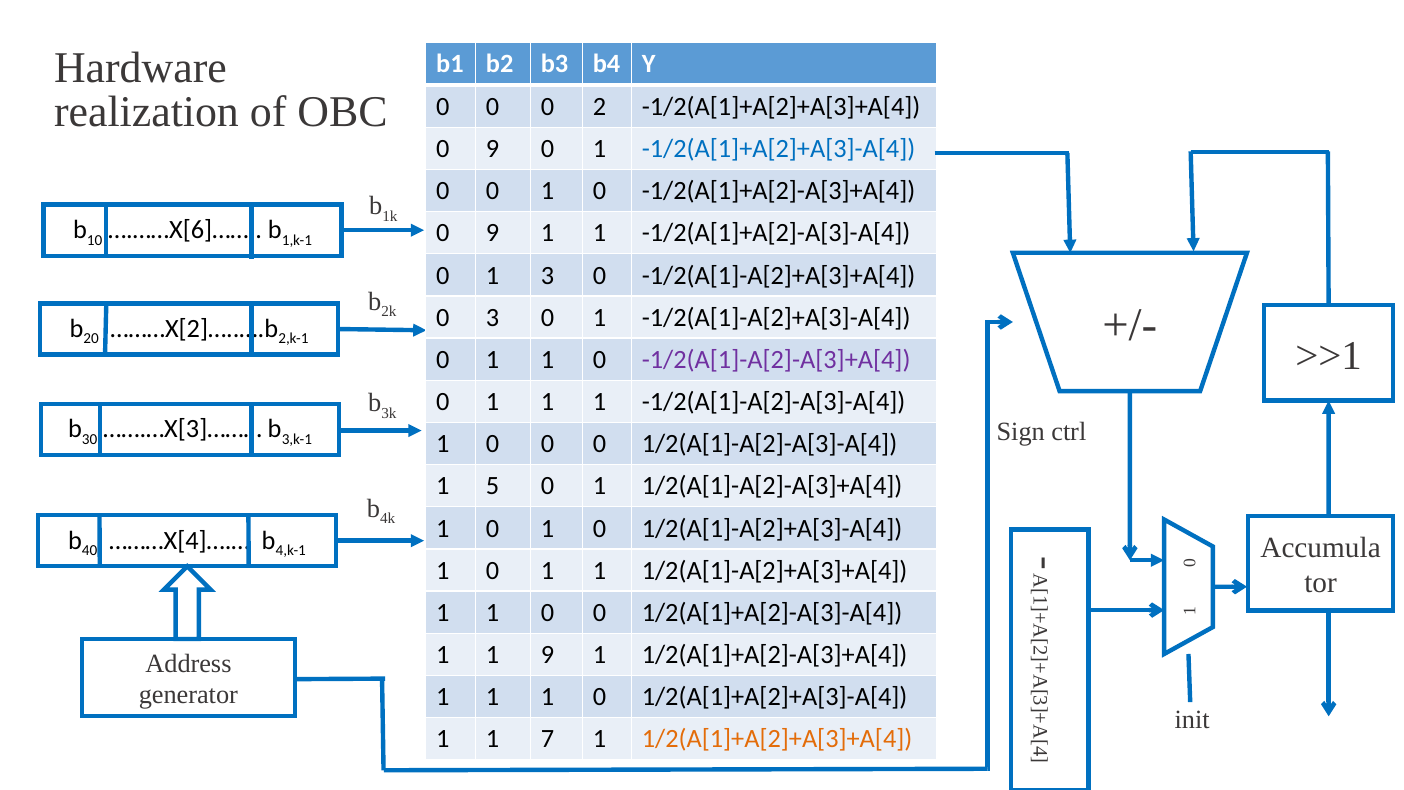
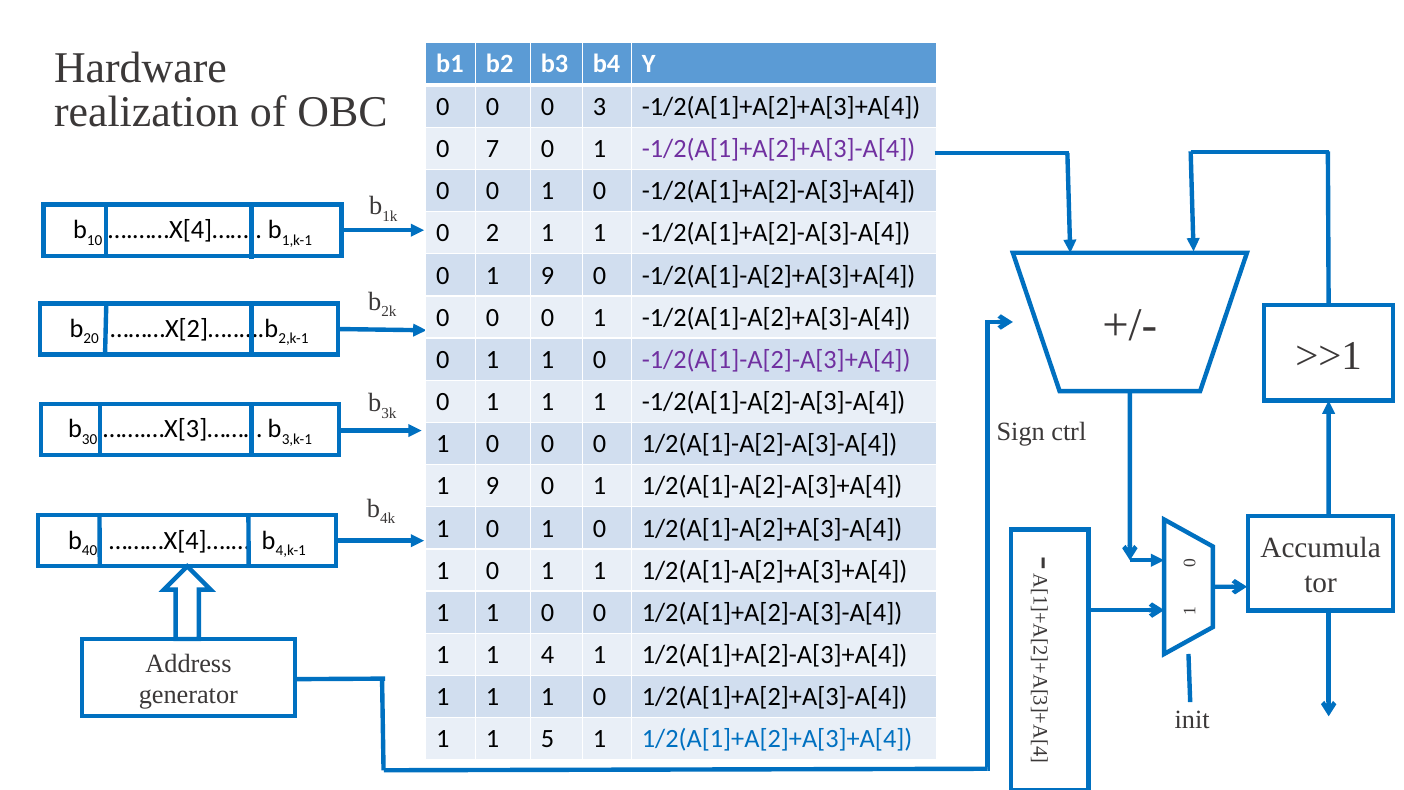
0 2: 2 -> 3
9 at (493, 149): 9 -> 7
-1/2(A[1]+A[2]+A[3]-A[4 colour: blue -> purple
….……X[6]……: ….……X[6]…… -> ….……X[4]……
9 at (493, 233): 9 -> 2
0 1 3: 3 -> 9
3 at (493, 317): 3 -> 0
5 at (493, 486): 5 -> 9
1 9: 9 -> 4
7: 7 -> 5
1/2(A[1]+A[2]+A[3]+A[4 colour: orange -> blue
